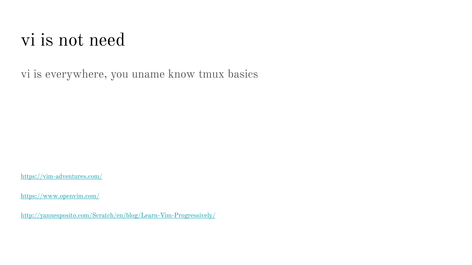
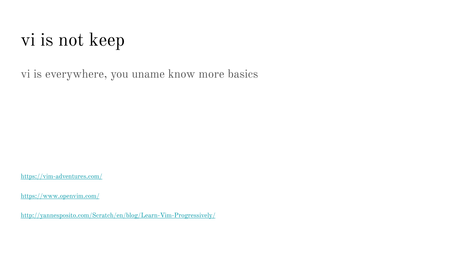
need: need -> keep
tmux: tmux -> more
